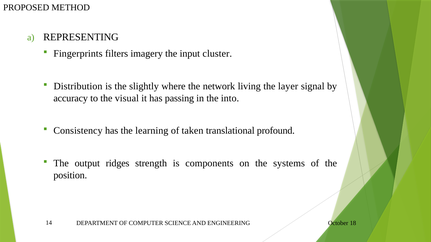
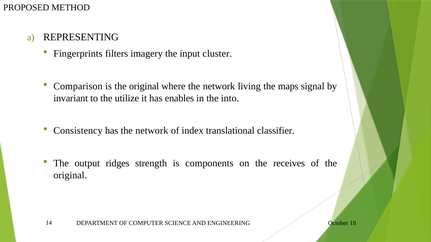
Distribution: Distribution -> Comparison
is the slightly: slightly -> original
layer: layer -> maps
accuracy: accuracy -> invariant
visual: visual -> utilize
passing: passing -> enables
has the learning: learning -> network
taken: taken -> index
profound: profound -> classifier
systems: systems -> receives
position at (70, 175): position -> original
